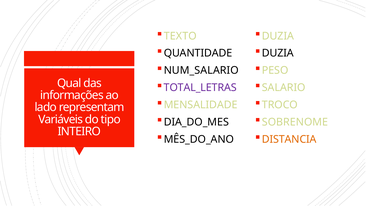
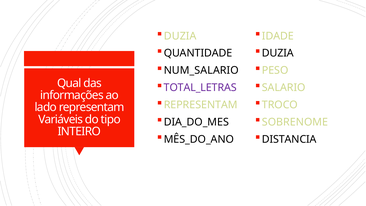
TEXTO at (180, 36): TEXTO -> DUZIA
DUZIA at (278, 36): DUZIA -> IDADE
MENSALIDADE at (201, 105): MENSALIDADE -> REPRESENTAM
DISTANCIA colour: orange -> black
